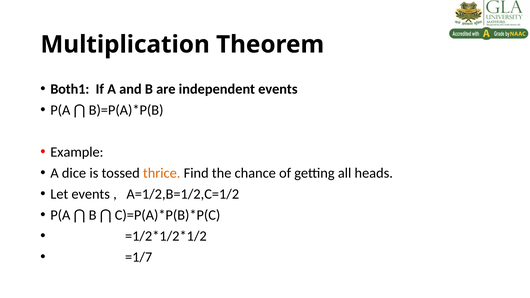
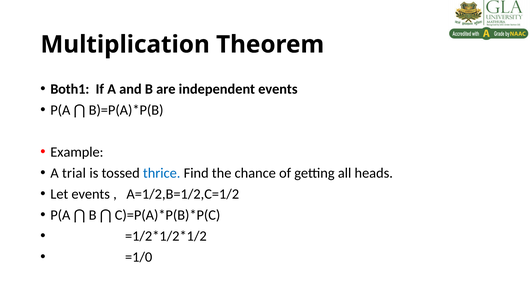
dice: dice -> trial
thrice colour: orange -> blue
=1/7: =1/7 -> =1/0
